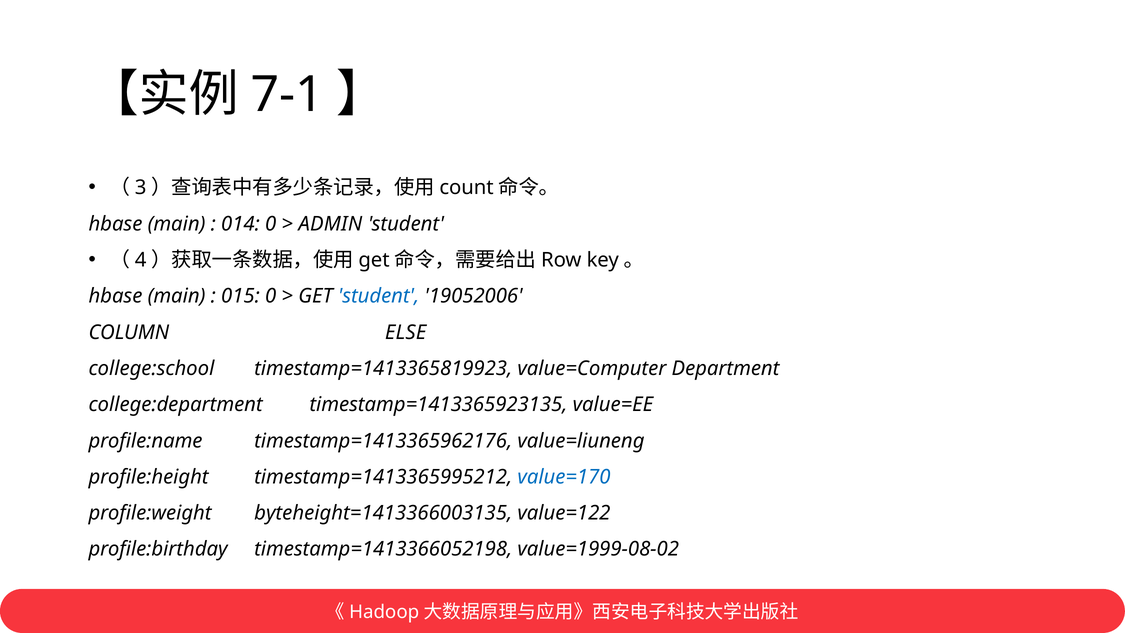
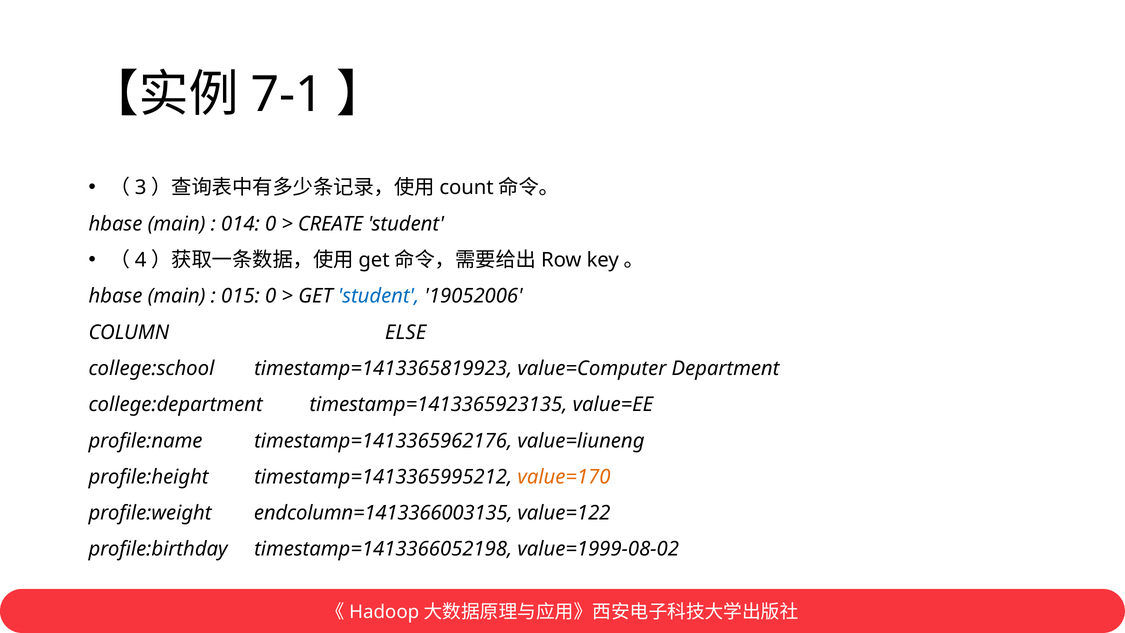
ADMIN: ADMIN -> CREATE
value=170 colour: blue -> orange
byteheight=1413366003135: byteheight=1413366003135 -> endcolumn=1413366003135
